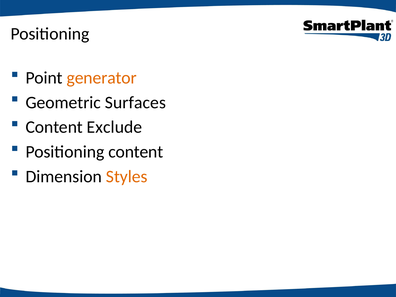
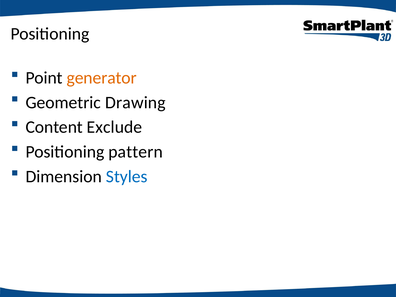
Surfaces: Surfaces -> Drawing
Positioning content: content -> pattern
Styles colour: orange -> blue
